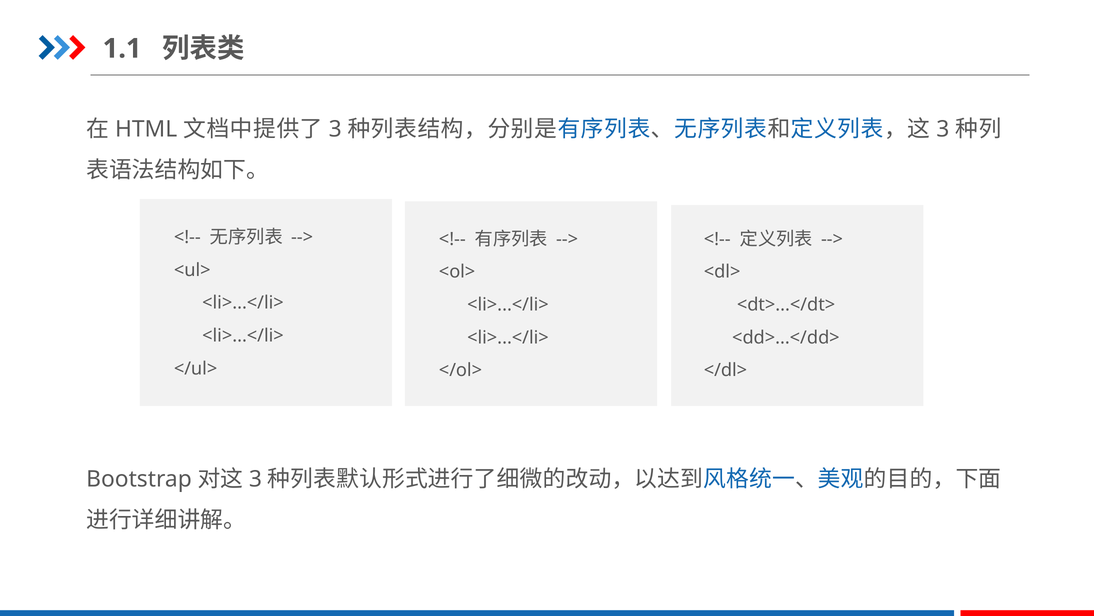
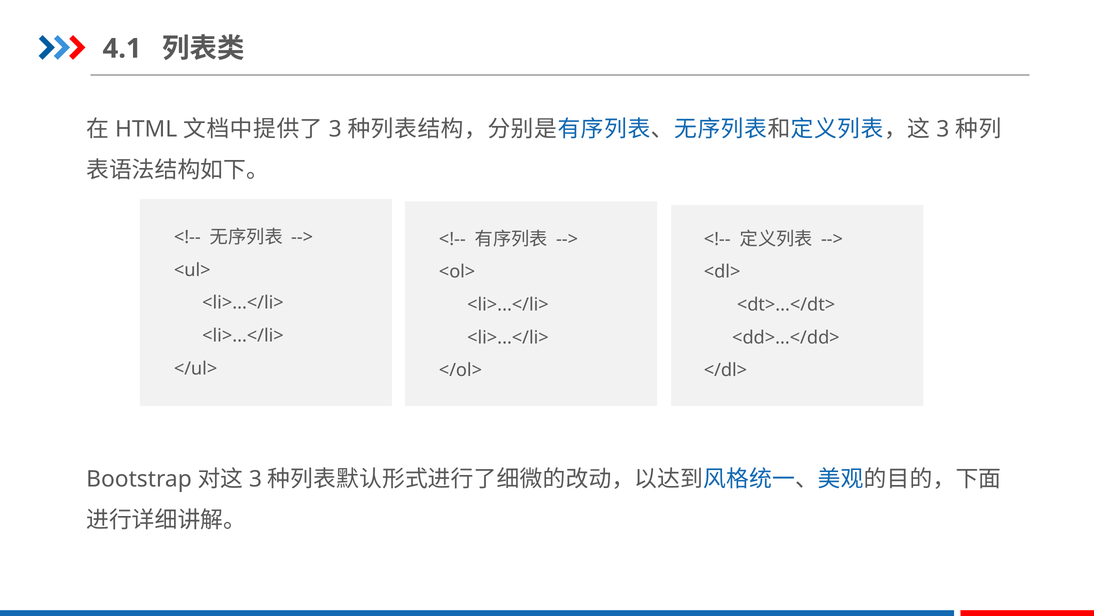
1.1: 1.1 -> 4.1
